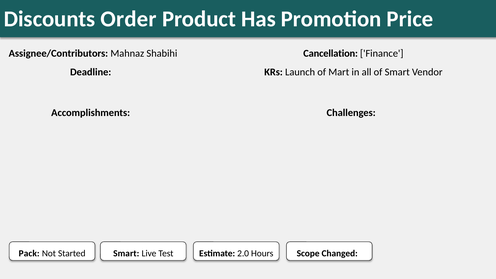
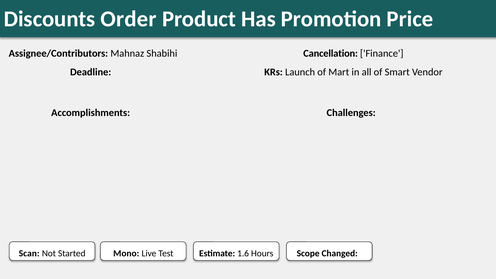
Pack: Pack -> Scan
Started Smart: Smart -> Mono
2.0: 2.0 -> 1.6
